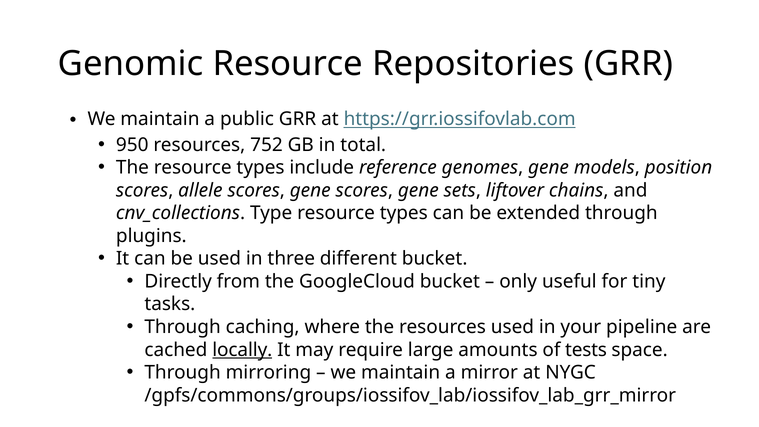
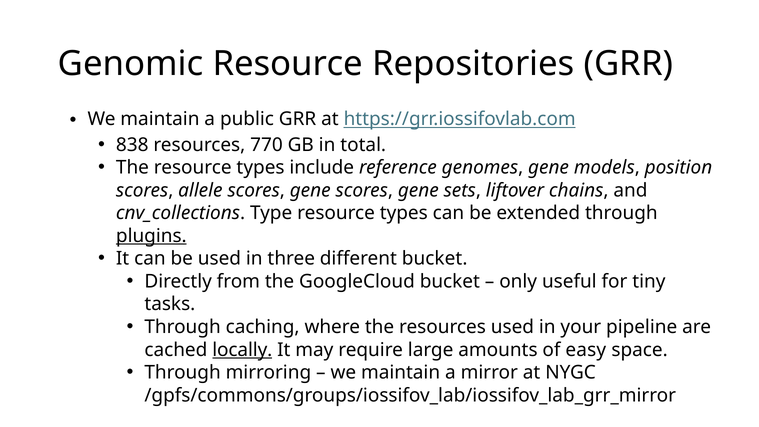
950: 950 -> 838
752: 752 -> 770
plugins underline: none -> present
tests: tests -> easy
